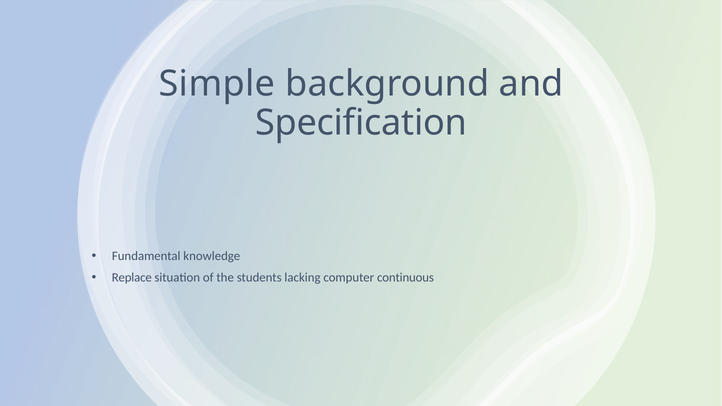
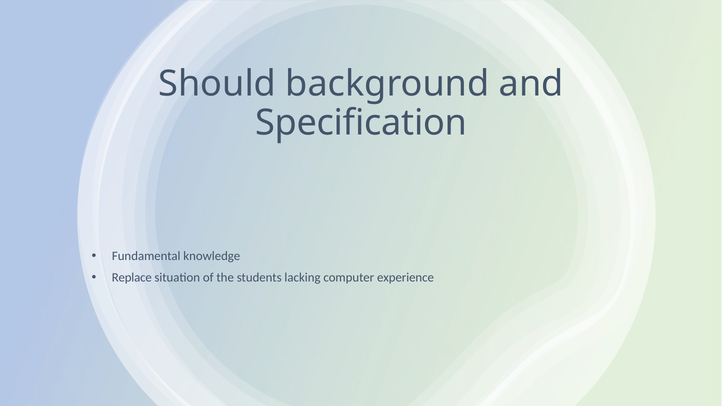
Simple: Simple -> Should
continuous: continuous -> experience
